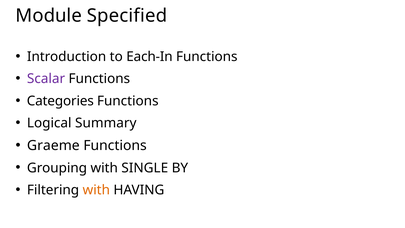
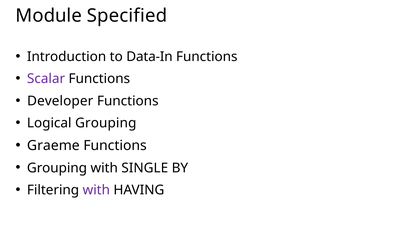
Each-In: Each-In -> Data-In
Categories: Categories -> Developer
Logical Summary: Summary -> Grouping
with at (96, 190) colour: orange -> purple
